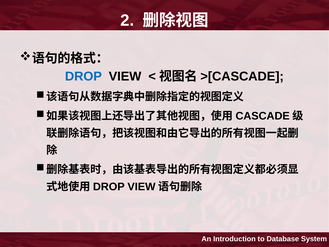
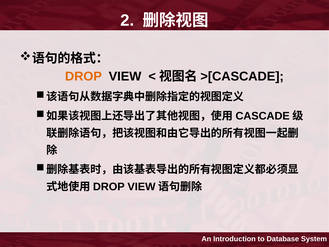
DROP colour: blue -> orange
